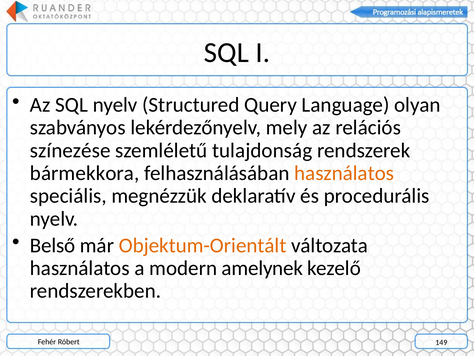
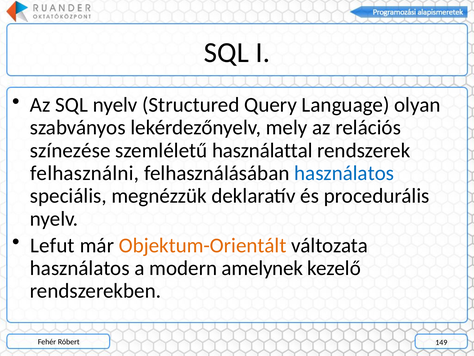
tulajdonság: tulajdonság -> használattal
bármekkora: bármekkora -> felhasználni
használatos at (344, 173) colour: orange -> blue
Belső: Belső -> Lefut
